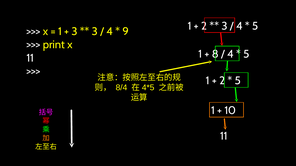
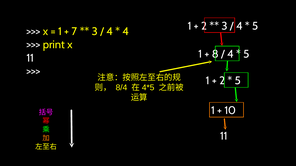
3 at (74, 32): 3 -> 7
9 at (126, 32): 9 -> 4
